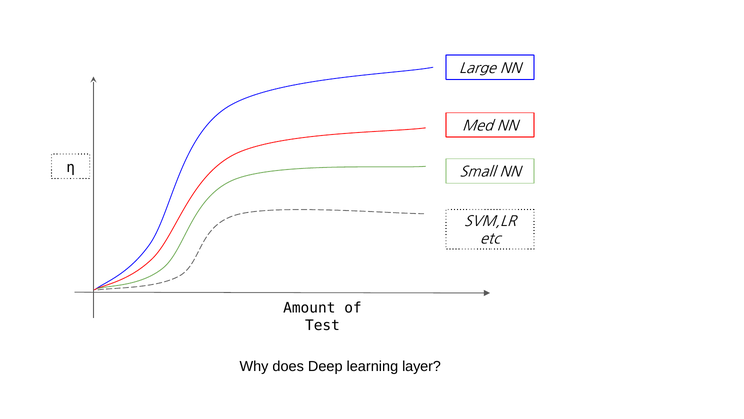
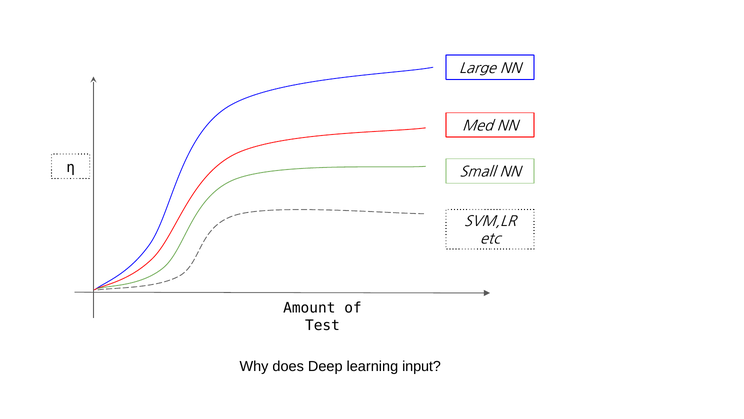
layer: layer -> input
